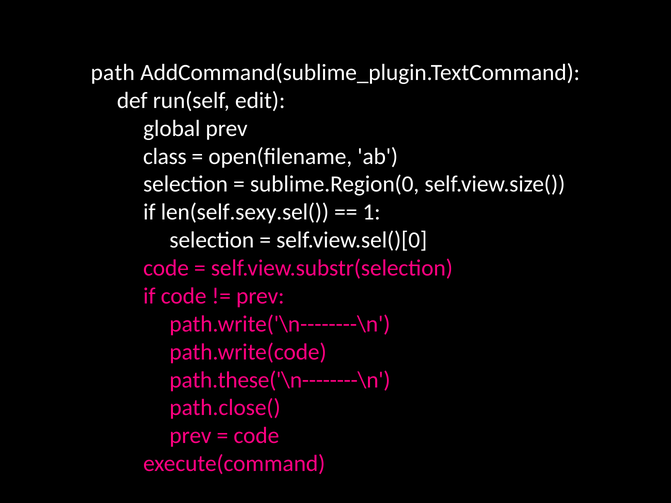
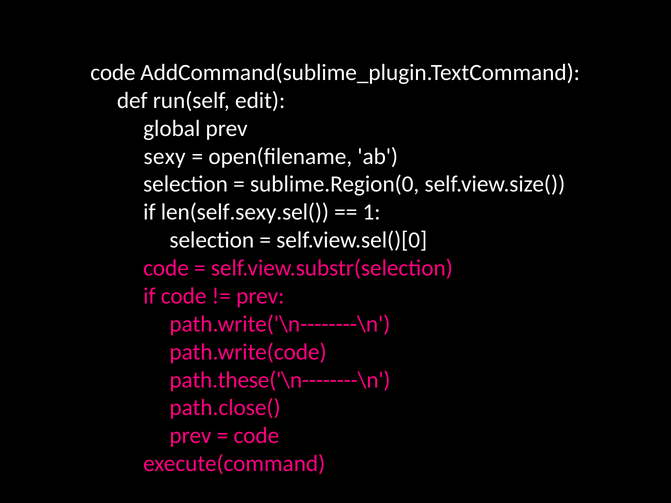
path at (113, 73): path -> code
class: class -> sexy
